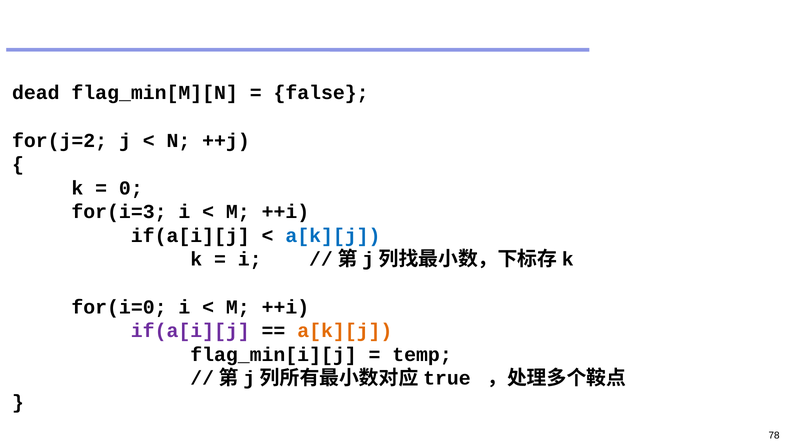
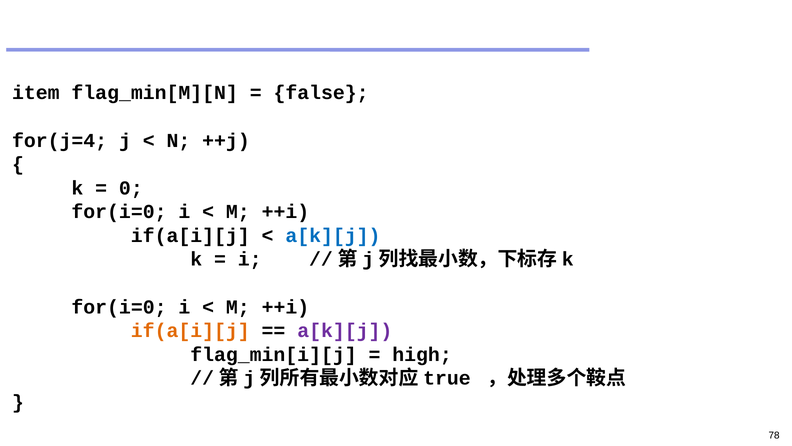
dead: dead -> item
for(j=2: for(j=2 -> for(j=4
for(i=3 at (119, 212): for(i=3 -> for(i=0
if(a[i][j at (190, 330) colour: purple -> orange
a[k][j at (345, 330) colour: orange -> purple
temp: temp -> high
